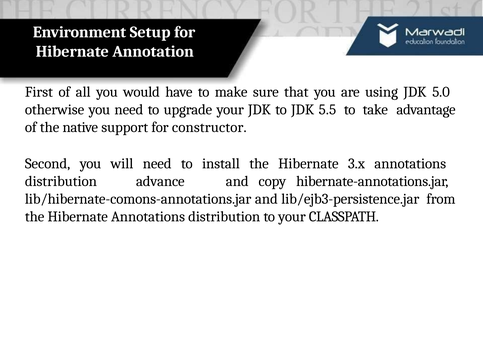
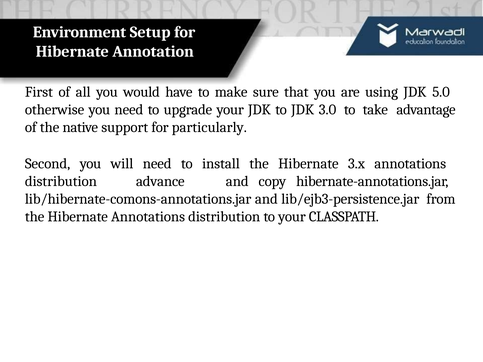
5.5: 5.5 -> 3.0
constructor: constructor -> particularly
